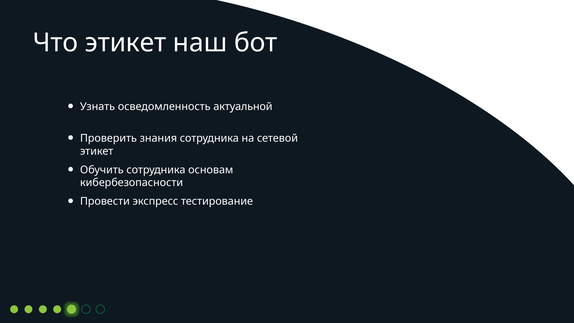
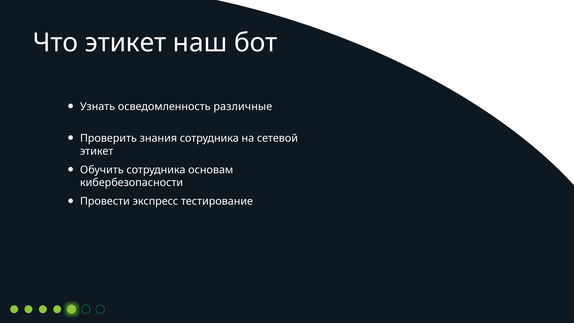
актуальной: актуальной -> различные
